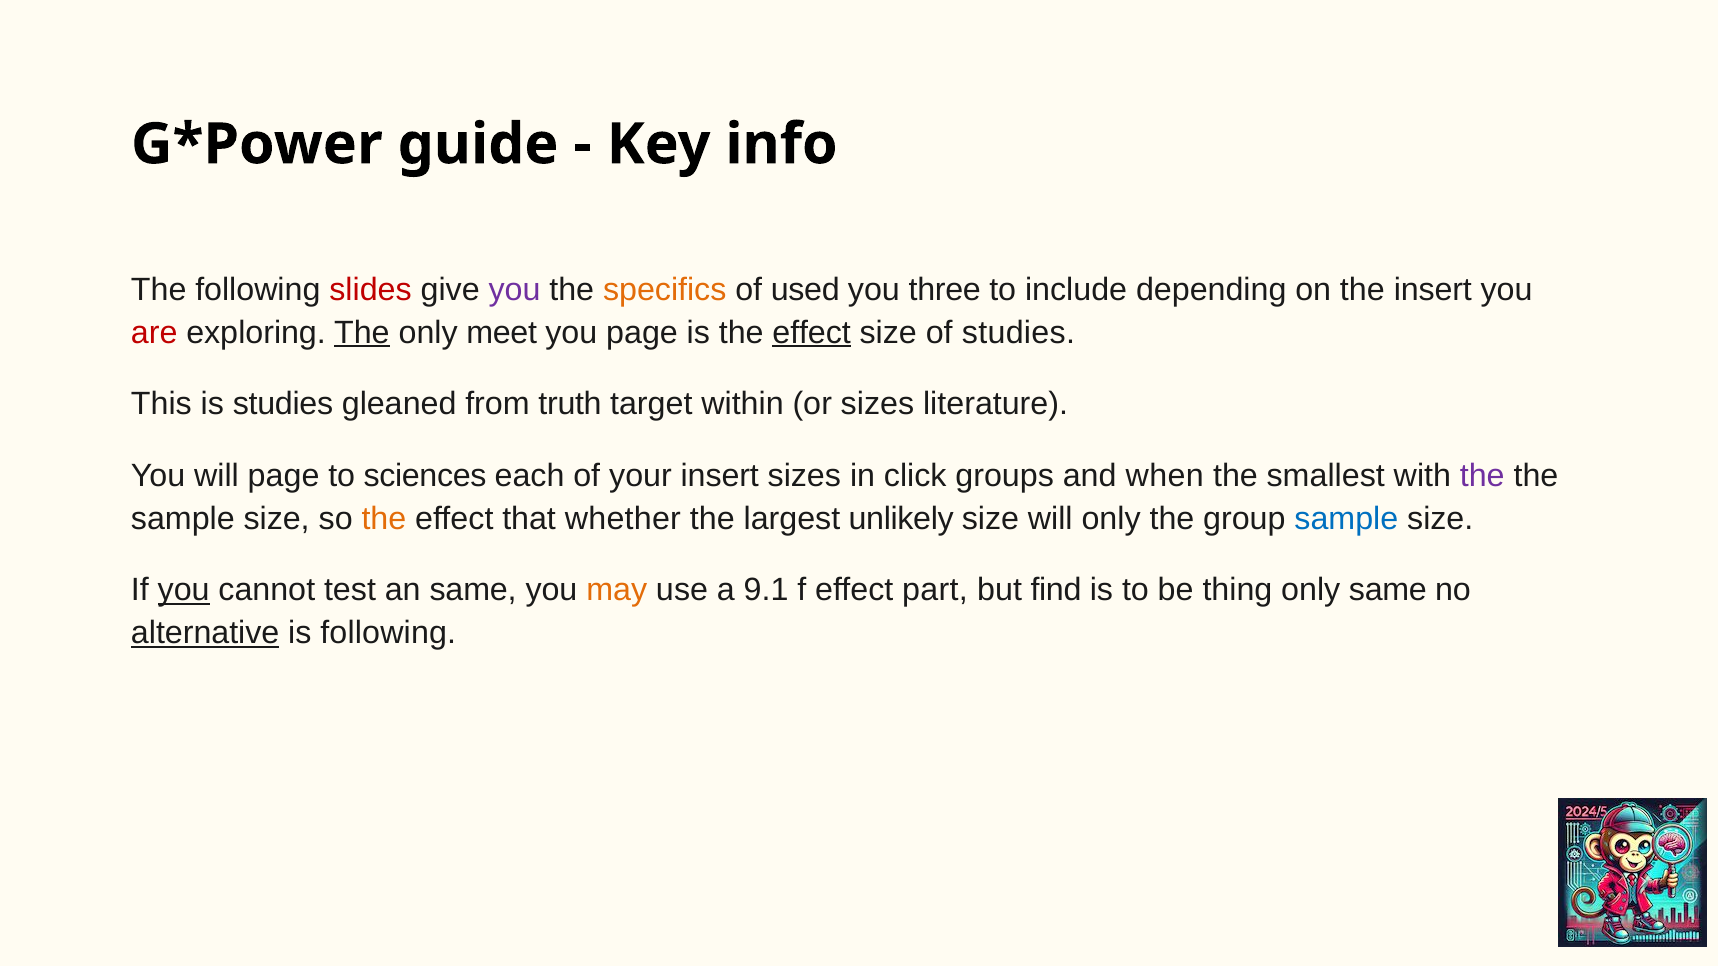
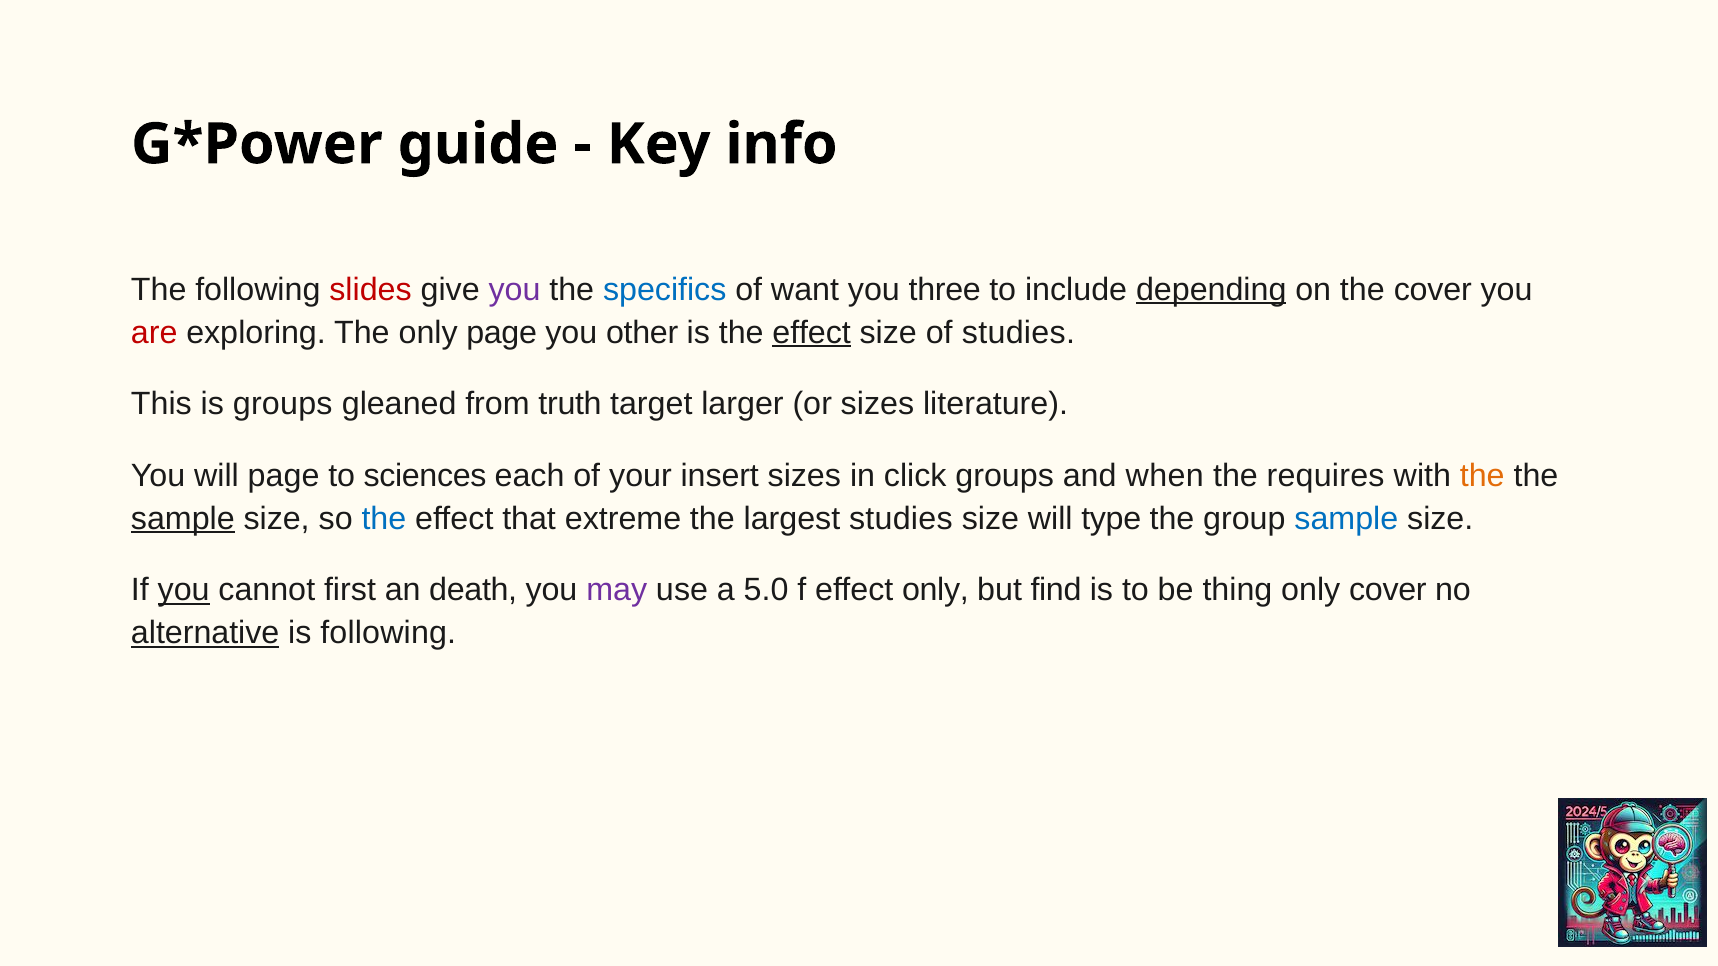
specifics colour: orange -> blue
used: used -> want
depending underline: none -> present
the insert: insert -> cover
The at (362, 333) underline: present -> none
only meet: meet -> page
you page: page -> other
is studies: studies -> groups
within: within -> larger
smallest: smallest -> requires
the at (1482, 476) colour: purple -> orange
sample at (183, 519) underline: none -> present
the at (384, 519) colour: orange -> blue
whether: whether -> extreme
largest unlikely: unlikely -> studies
will only: only -> type
test: test -> first
an same: same -> death
may colour: orange -> purple
9.1: 9.1 -> 5.0
effect part: part -> only
only same: same -> cover
